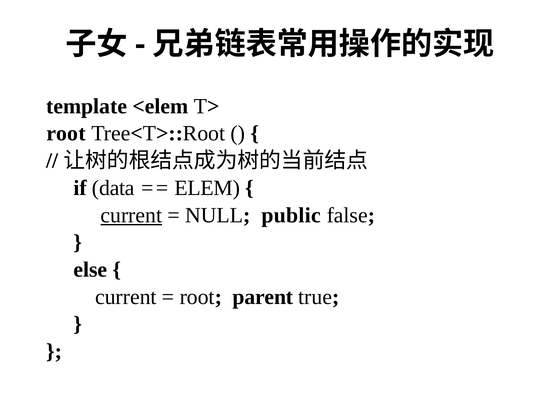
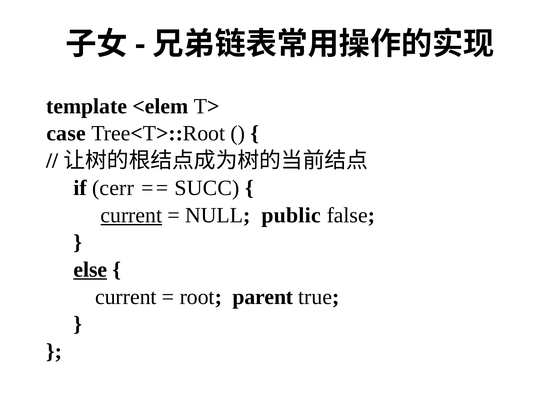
root at (66, 133): root -> case
data: data -> cerr
ELEM: ELEM -> SUCC
else underline: none -> present
